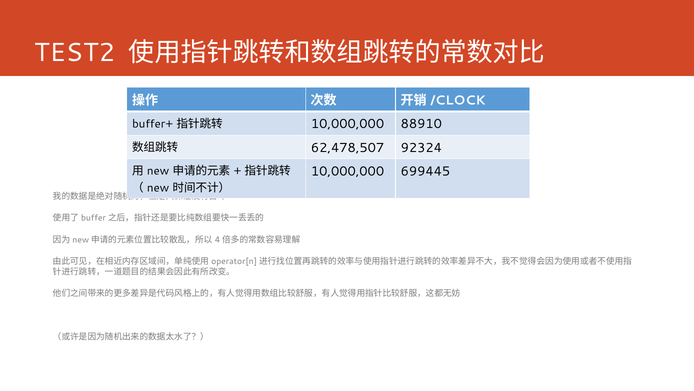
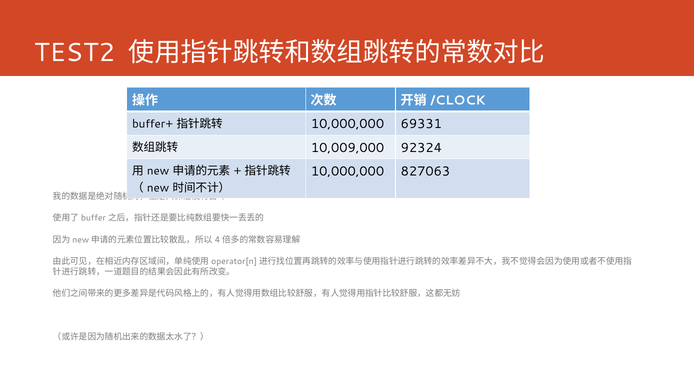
88910: 88910 -> 69331
62,478,507: 62,478,507 -> 10,009,000
699445: 699445 -> 827063
